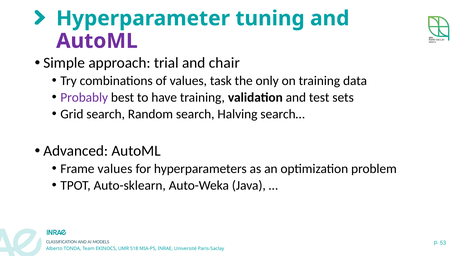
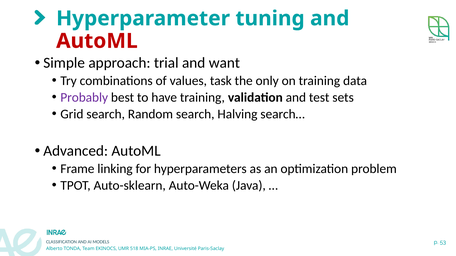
AutoML at (97, 41) colour: purple -> red
chair: chair -> want
Frame values: values -> linking
